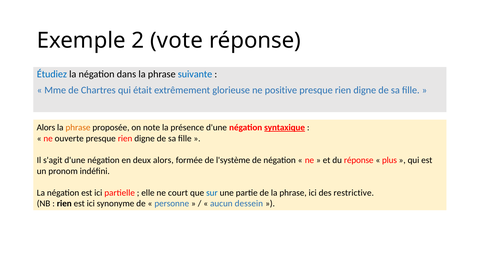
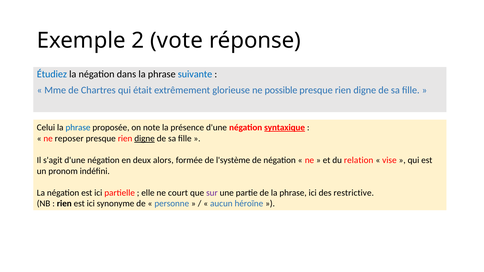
positive: positive -> possible
Alors at (46, 128): Alors -> Celui
phrase at (78, 128) colour: orange -> blue
ouverte: ouverte -> reposer
digne at (145, 139) underline: none -> present
du réponse: réponse -> relation
plus: plus -> vise
sur colour: blue -> purple
dessein: dessein -> héroïne
